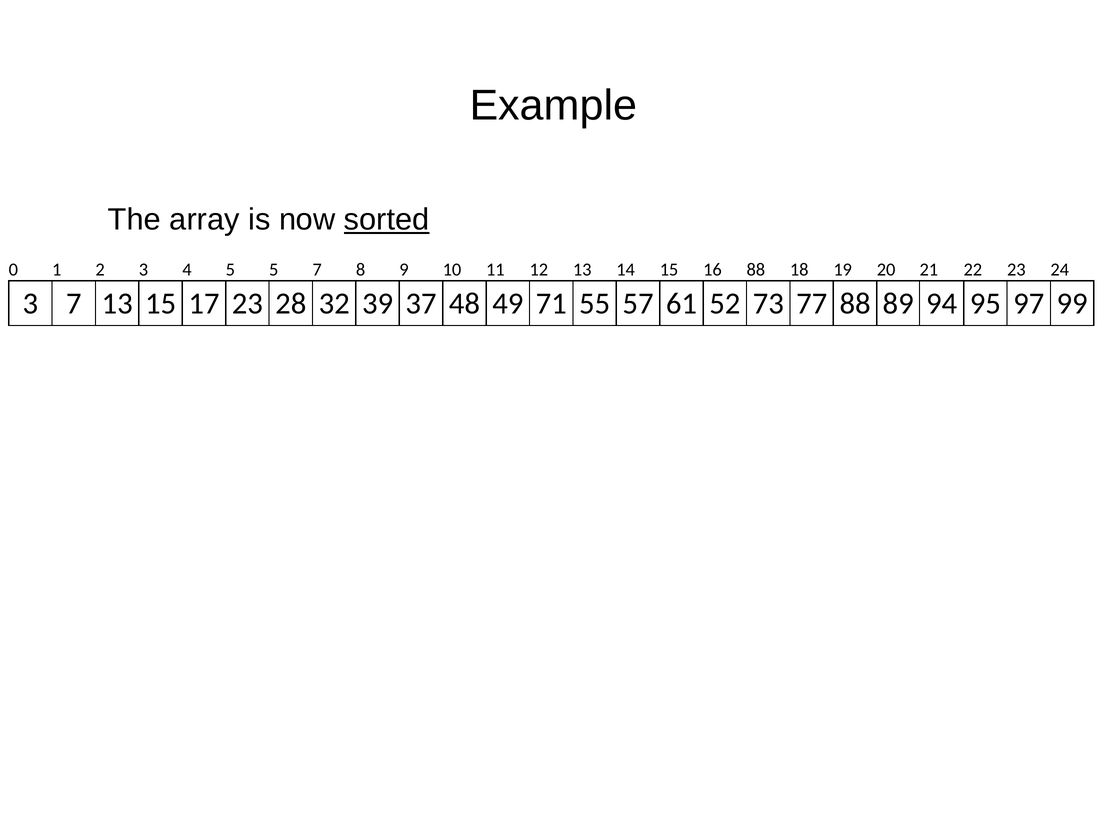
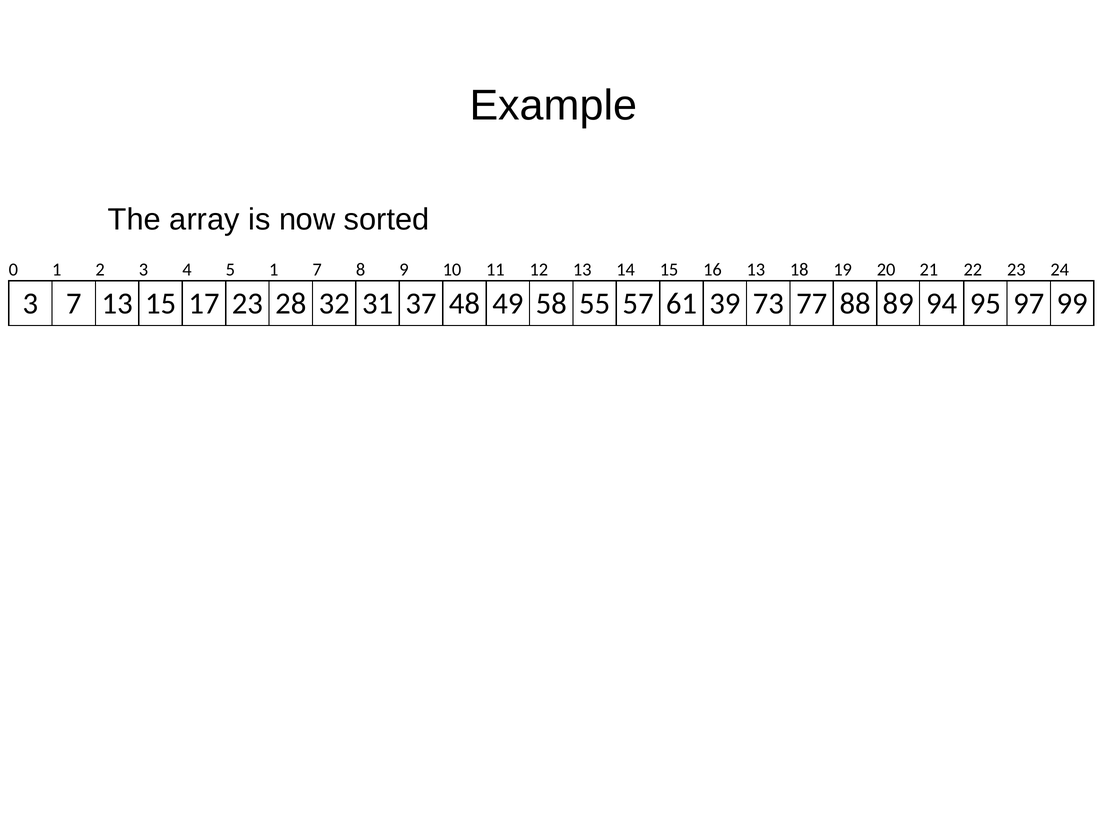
sorted underline: present -> none
5 5: 5 -> 1
16 88: 88 -> 13
39: 39 -> 31
71: 71 -> 58
52: 52 -> 39
